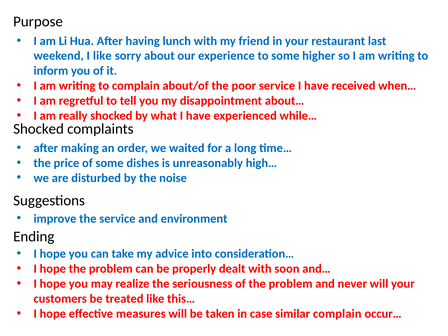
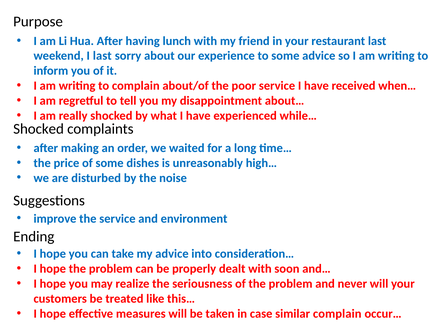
I like: like -> last
some higher: higher -> advice
